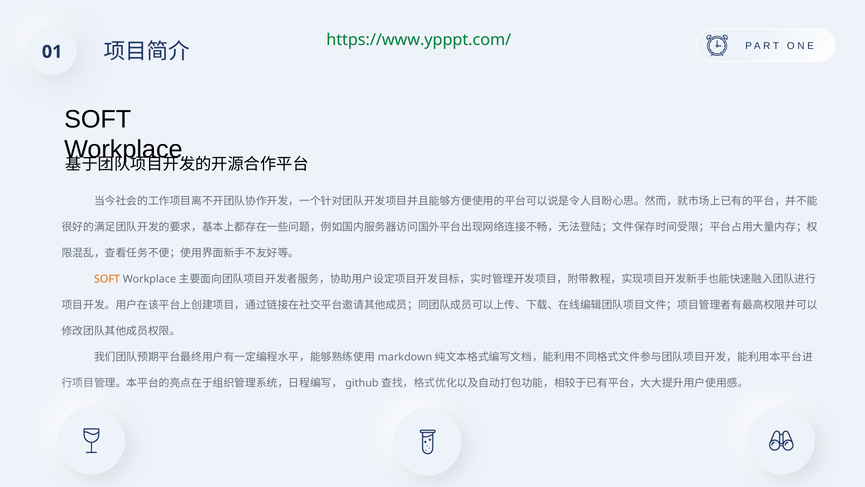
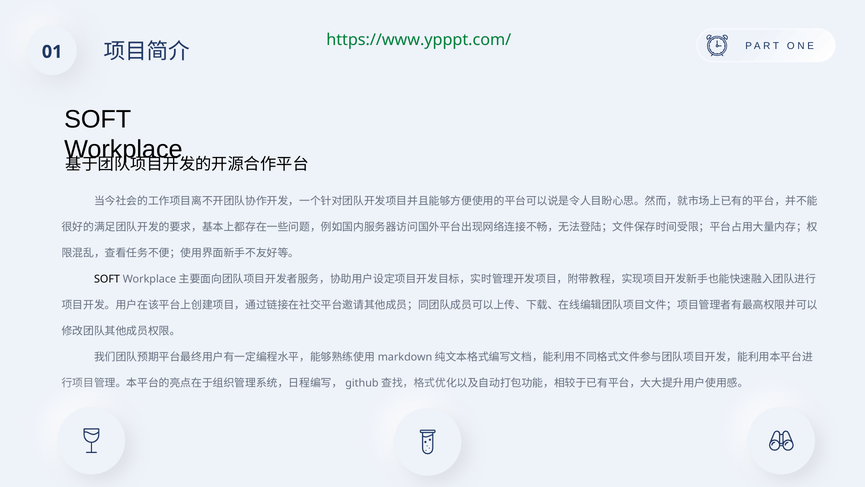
SOFT at (107, 279) colour: orange -> black
